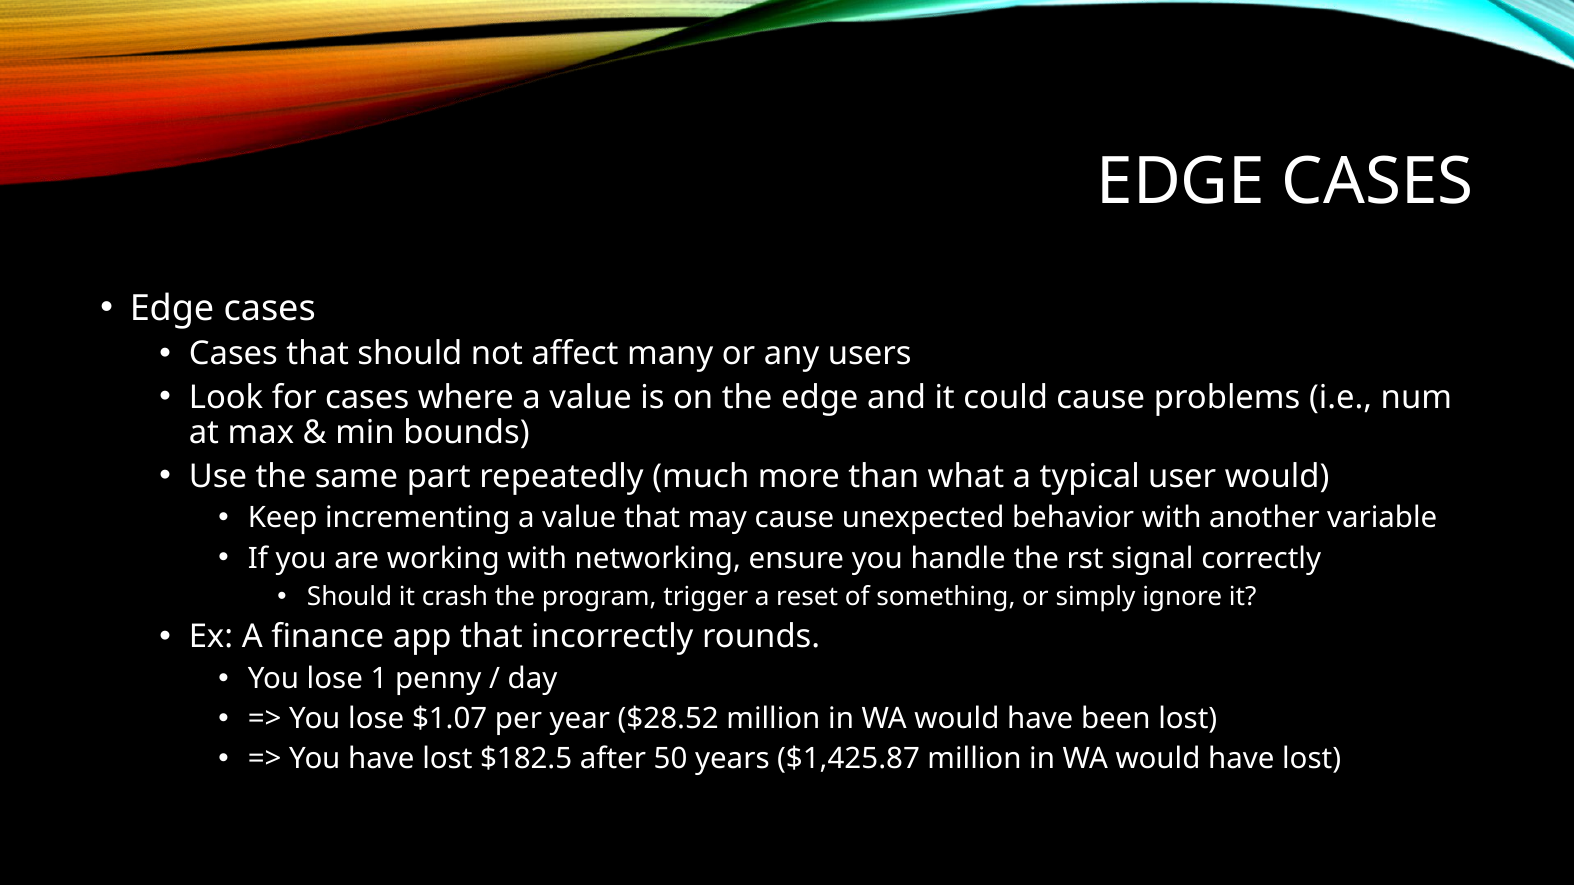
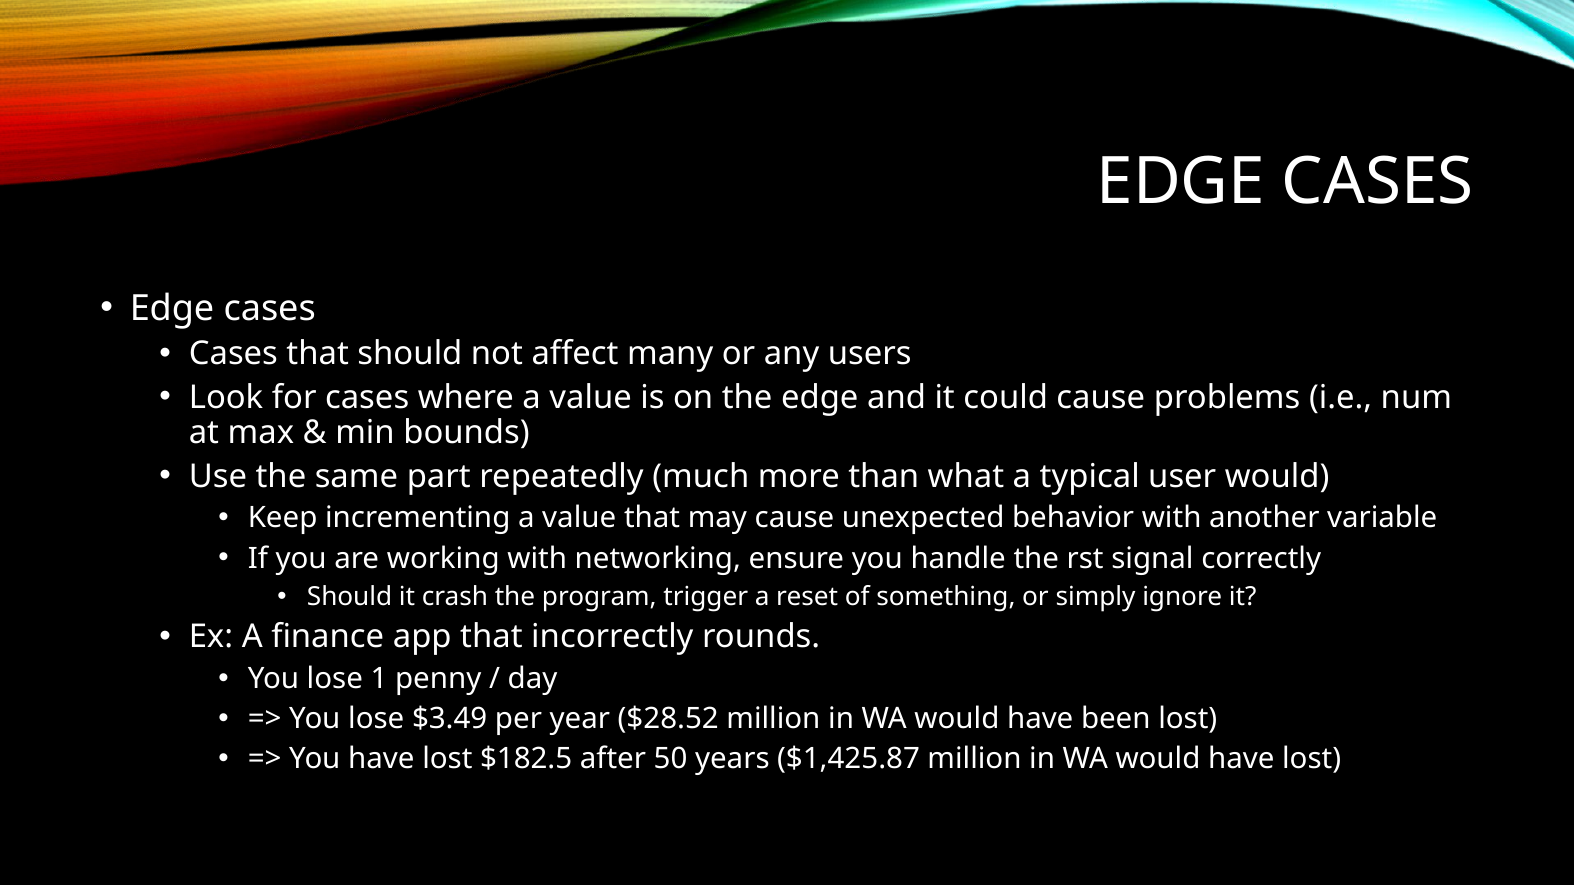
$1.07: $1.07 -> $3.49
